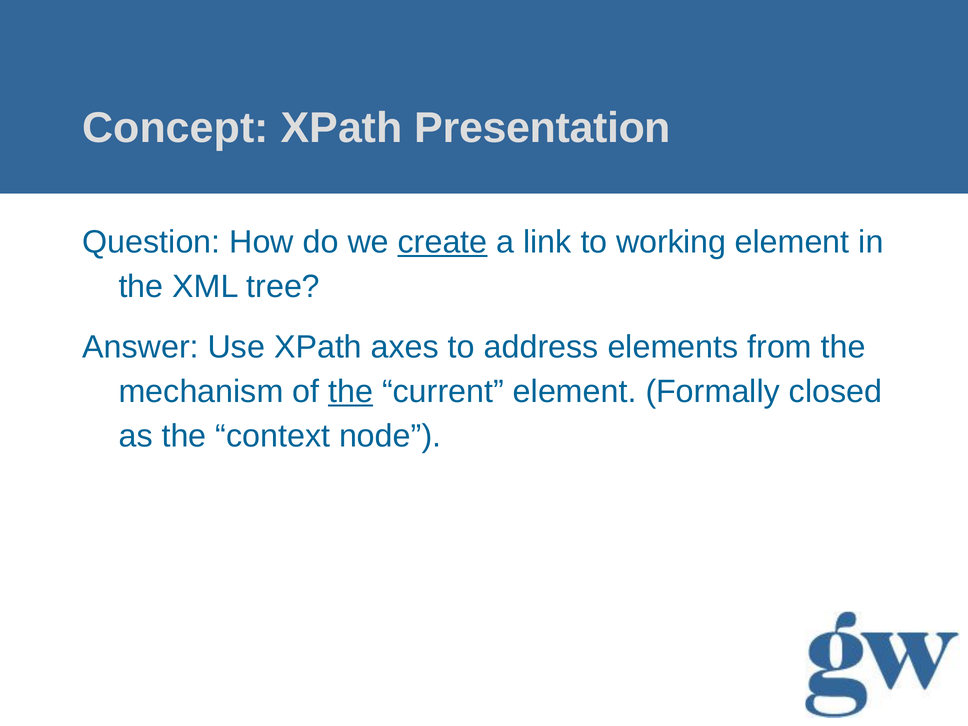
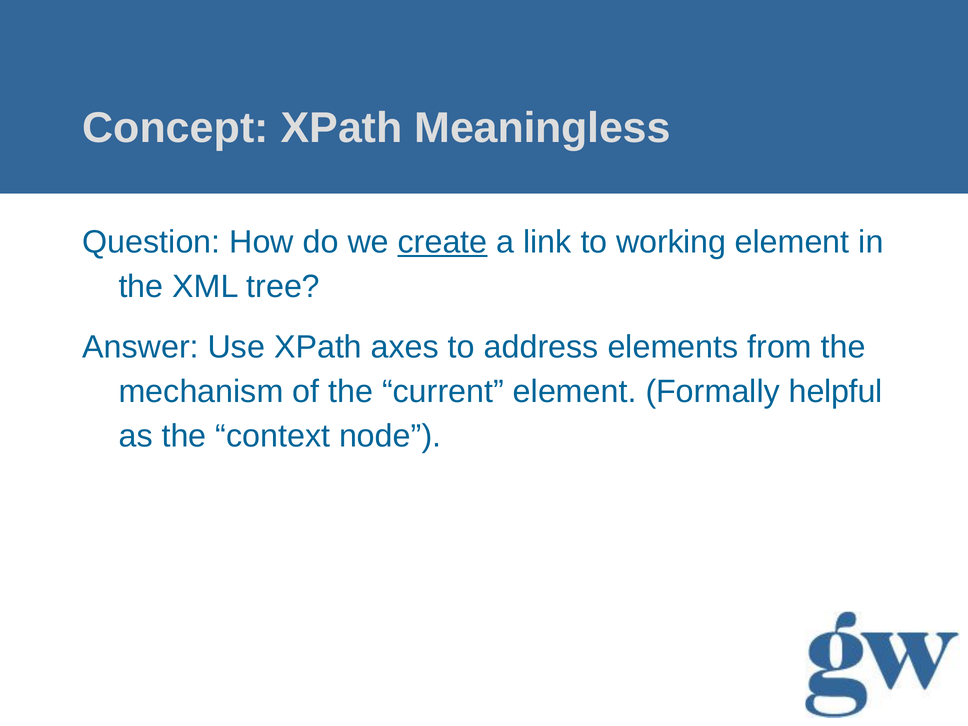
Presentation: Presentation -> Meaningless
the at (351, 392) underline: present -> none
closed: closed -> helpful
